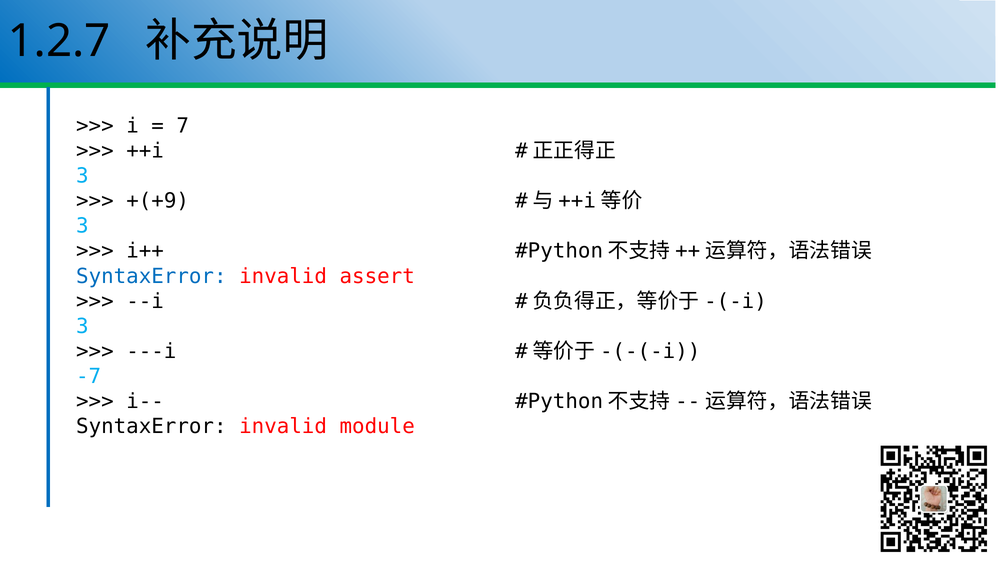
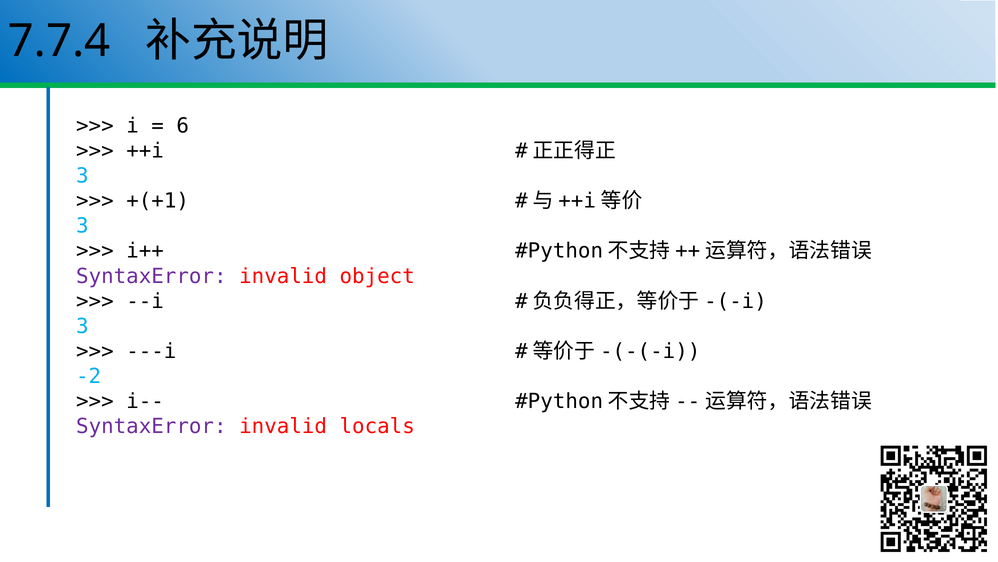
1.2.7: 1.2.7 -> 7.7.4
7: 7 -> 6
+(+9: +(+9 -> +(+1
SyntaxError at (151, 276) colour: blue -> purple
assert: assert -> object
-7: -7 -> -2
SyntaxError at (151, 426) colour: black -> purple
module: module -> locals
